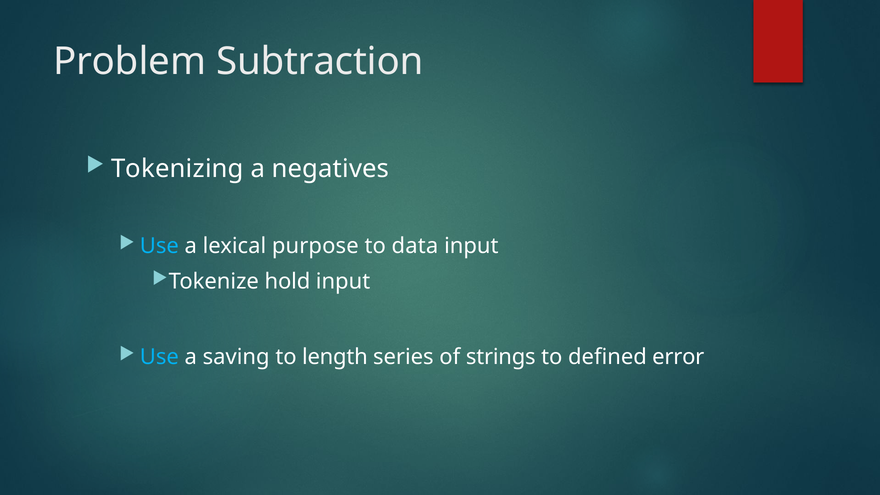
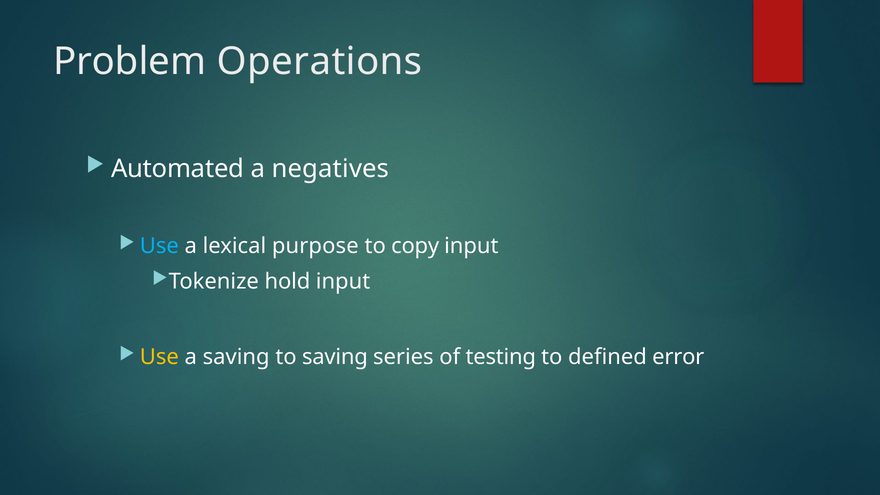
Subtraction: Subtraction -> Operations
Tokenizing: Tokenizing -> Automated
data: data -> copy
Use at (159, 357) colour: light blue -> yellow
to length: length -> saving
strings: strings -> testing
